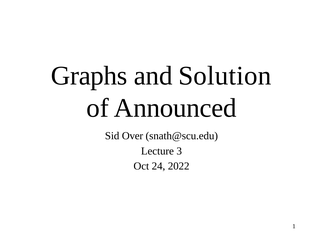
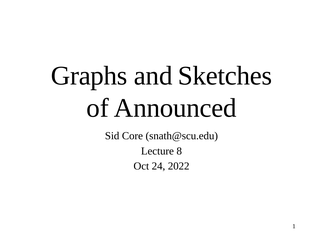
Solution: Solution -> Sketches
Over: Over -> Core
3: 3 -> 8
